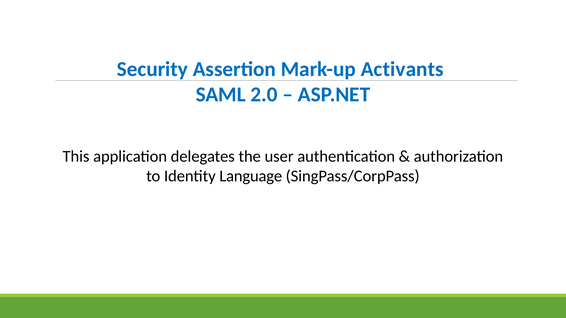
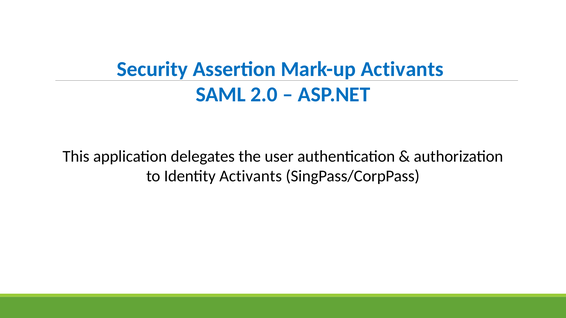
Identity Language: Language -> Activants
